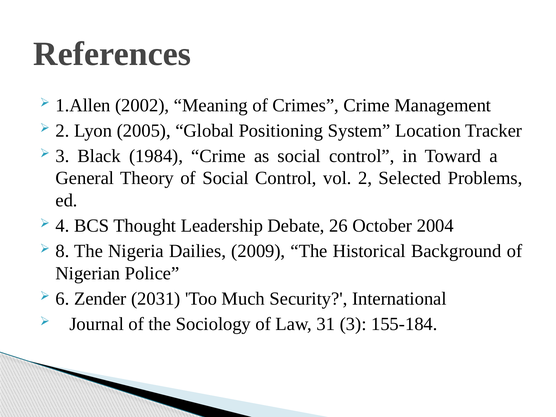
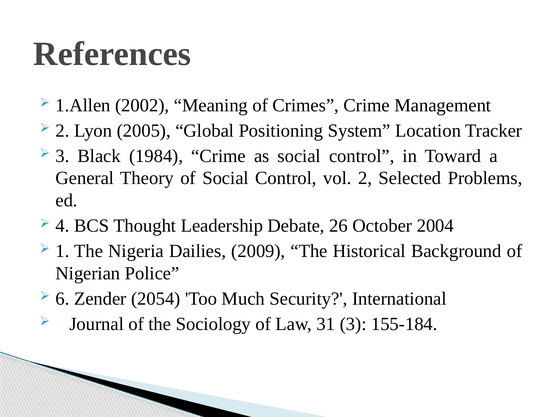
8: 8 -> 1
2031: 2031 -> 2054
